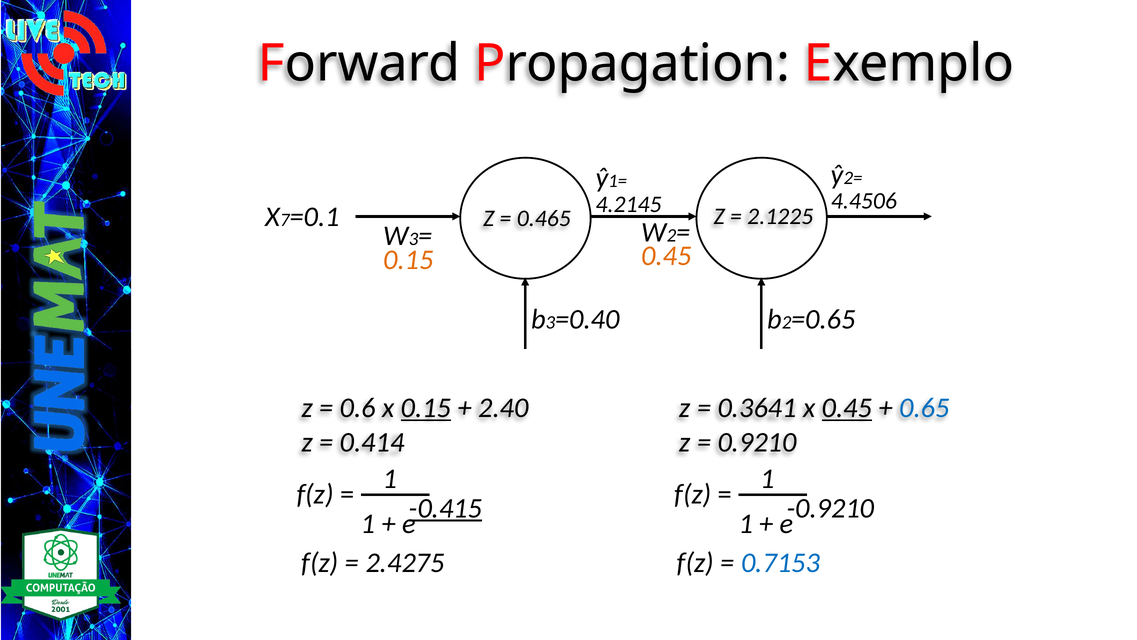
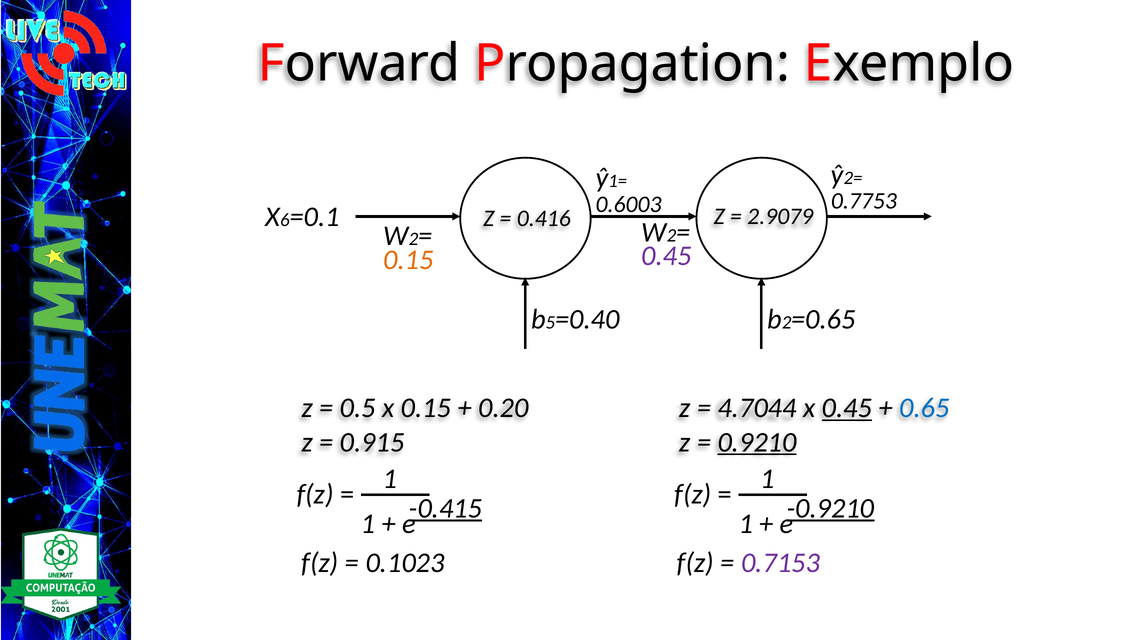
4.4506: 4.4506 -> 0.7753
4.2145: 4.2145 -> 0.6003
7: 7 -> 6
0.465: 0.465 -> 0.416
2.1225: 2.1225 -> 2.9079
3 at (414, 239): 3 -> 2
0.45 at (667, 256) colour: orange -> purple
3 at (550, 322): 3 -> 5
0.6: 0.6 -> 0.5
0.15 at (426, 408) underline: present -> none
2.40: 2.40 -> 0.20
0.3641: 0.3641 -> 4.7044
0.414: 0.414 -> 0.915
0.9210 underline: none -> present
-0.9210 underline: none -> present
2.4275: 2.4275 -> 0.1023
0.7153 colour: blue -> purple
